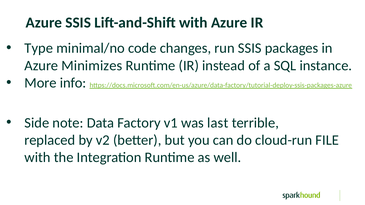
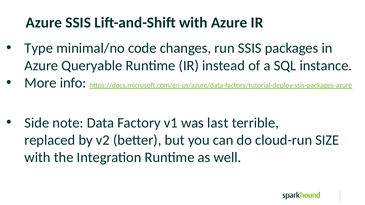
Minimizes: Minimizes -> Queryable
FILE: FILE -> SIZE
